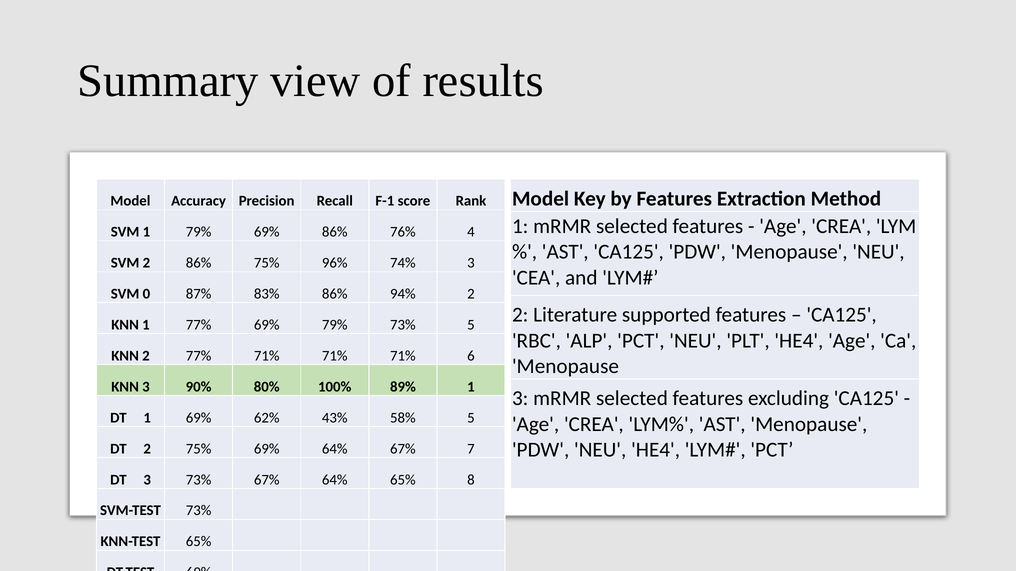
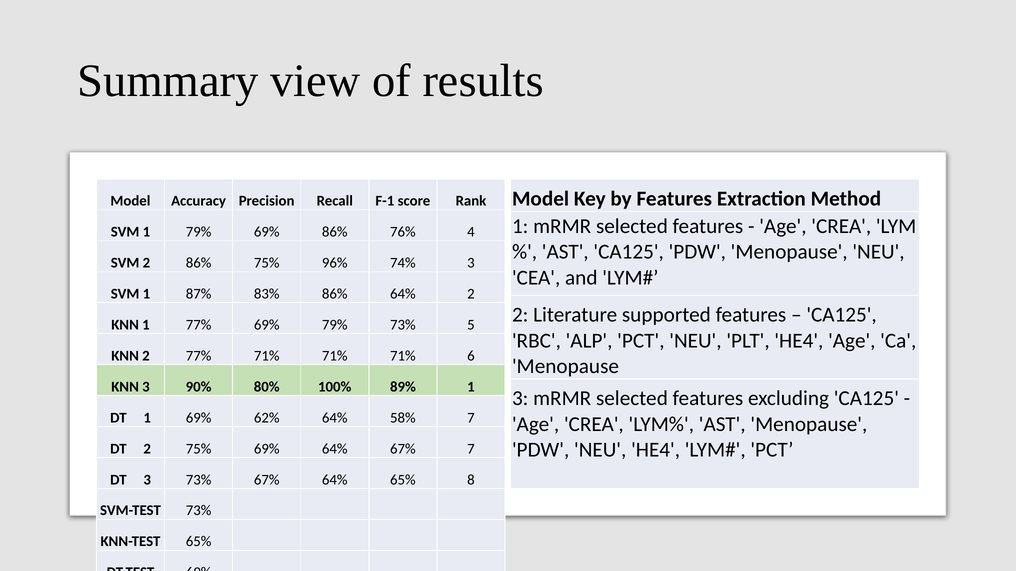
0 at (146, 294): 0 -> 1
86% 94%: 94% -> 64%
62% 43%: 43% -> 64%
58% 5: 5 -> 7
